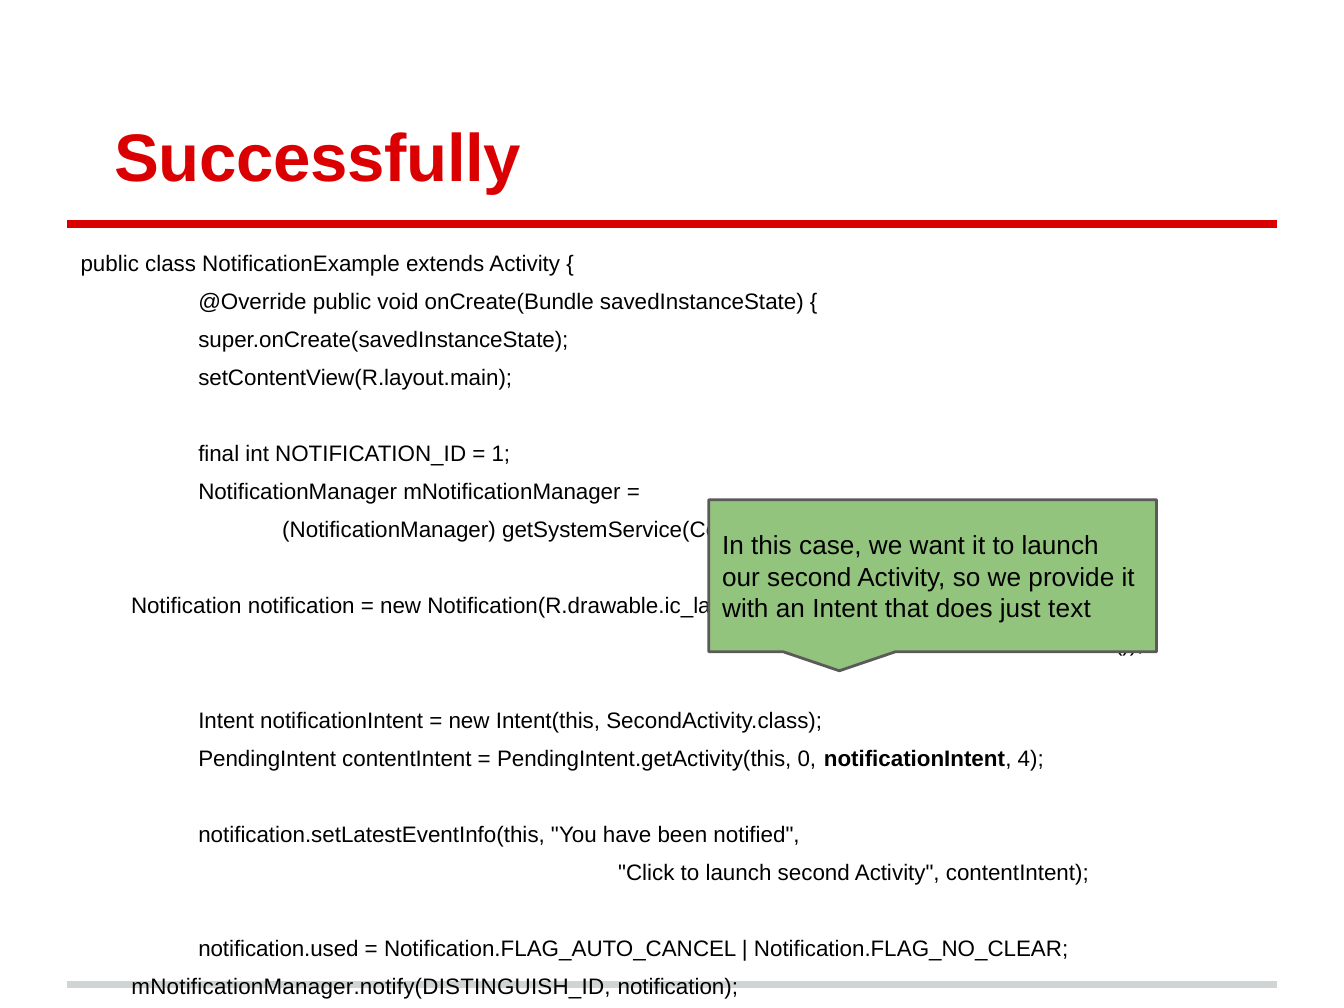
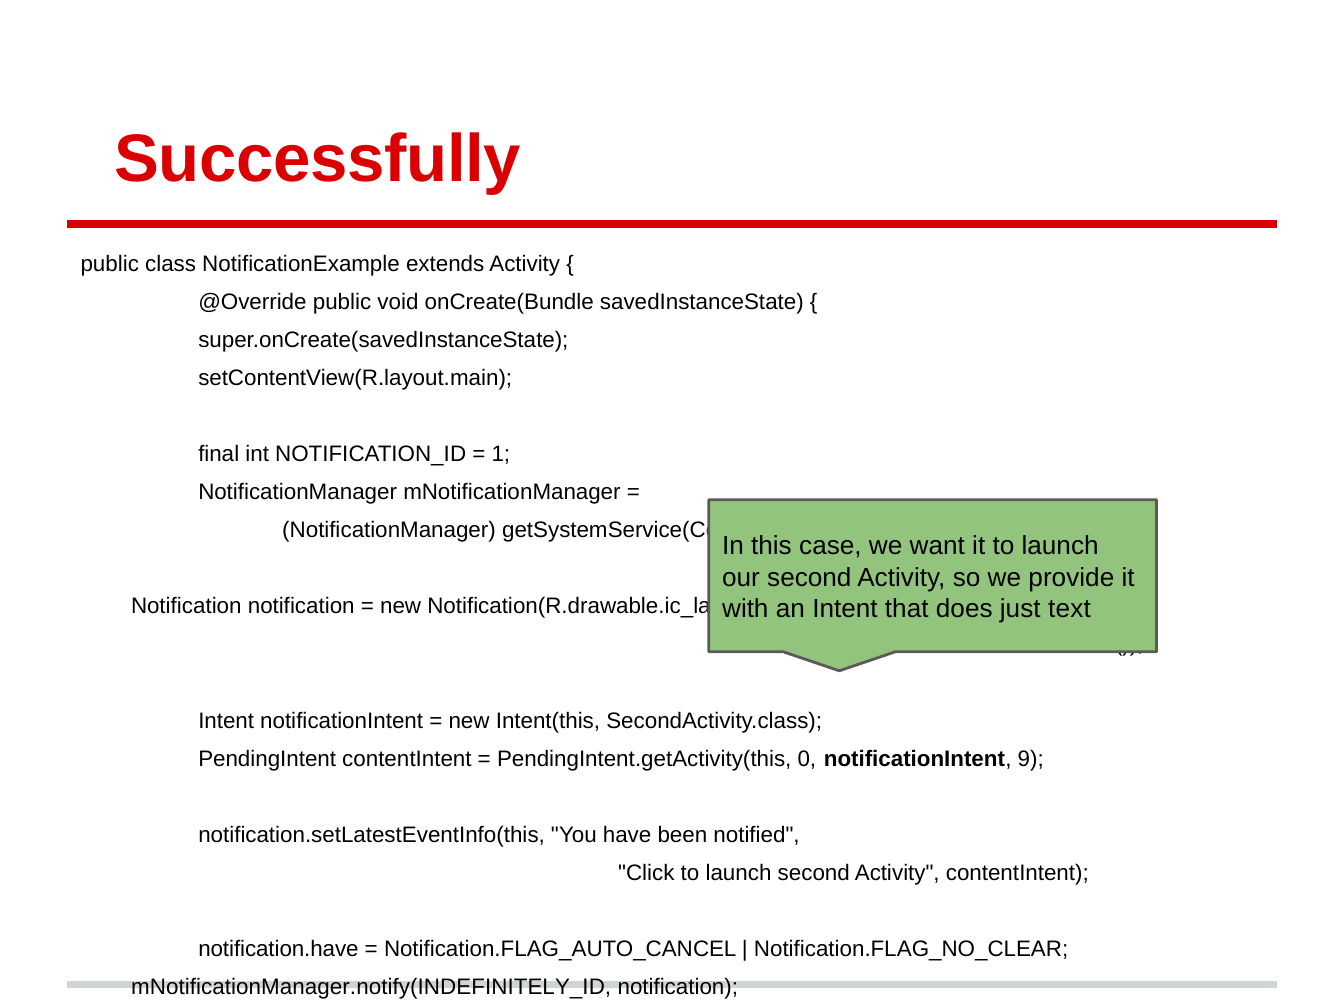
4: 4 -> 9
notification.used: notification.used -> notification.have
mNotificationManager.notify(DISTINGUISH_ID: mNotificationManager.notify(DISTINGUISH_ID -> mNotificationManager.notify(INDEFINITELY_ID
